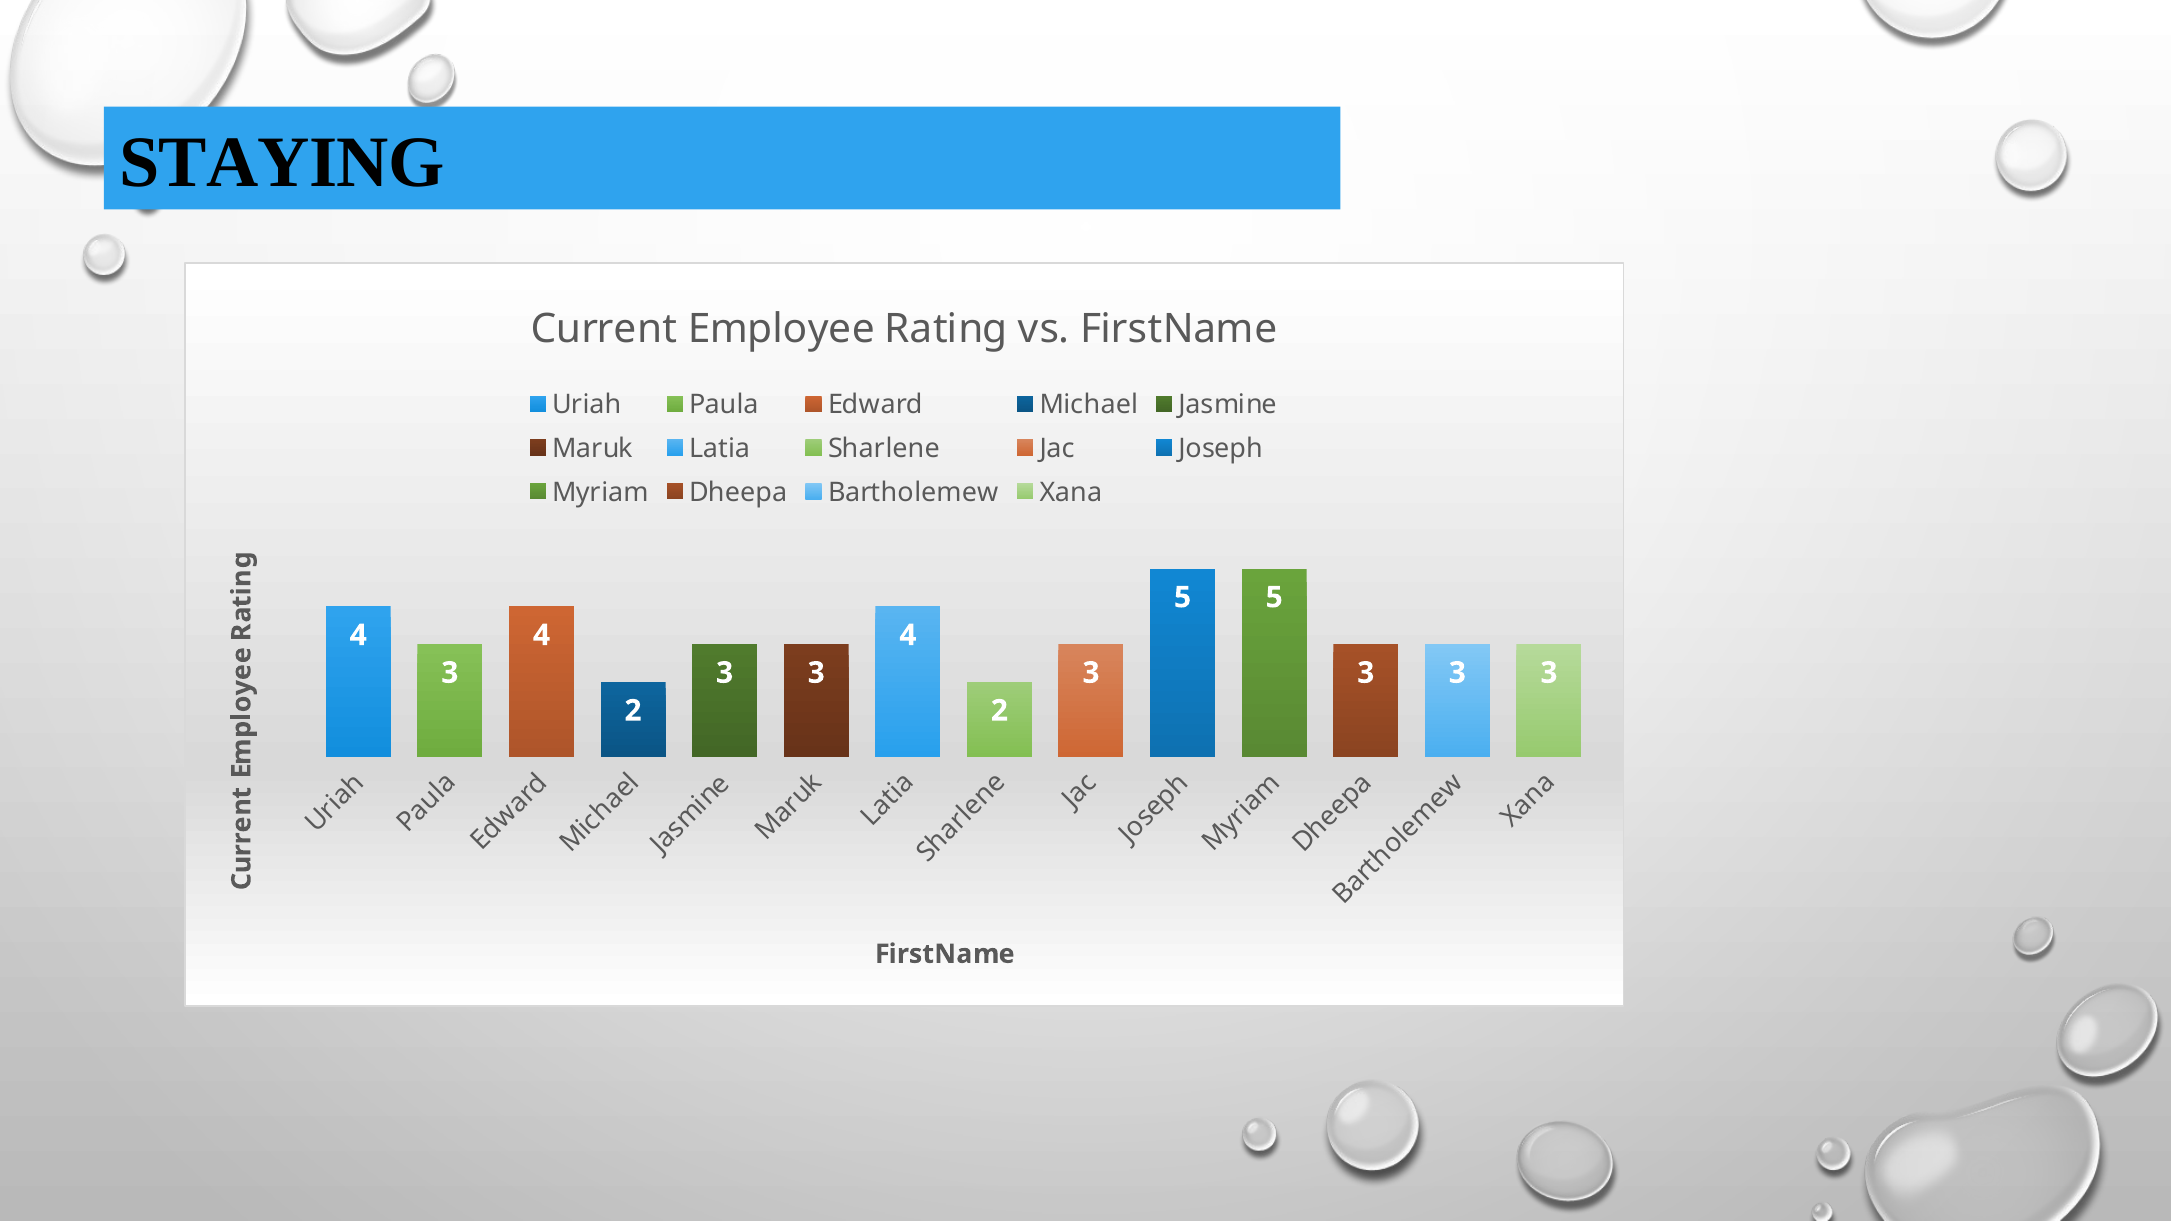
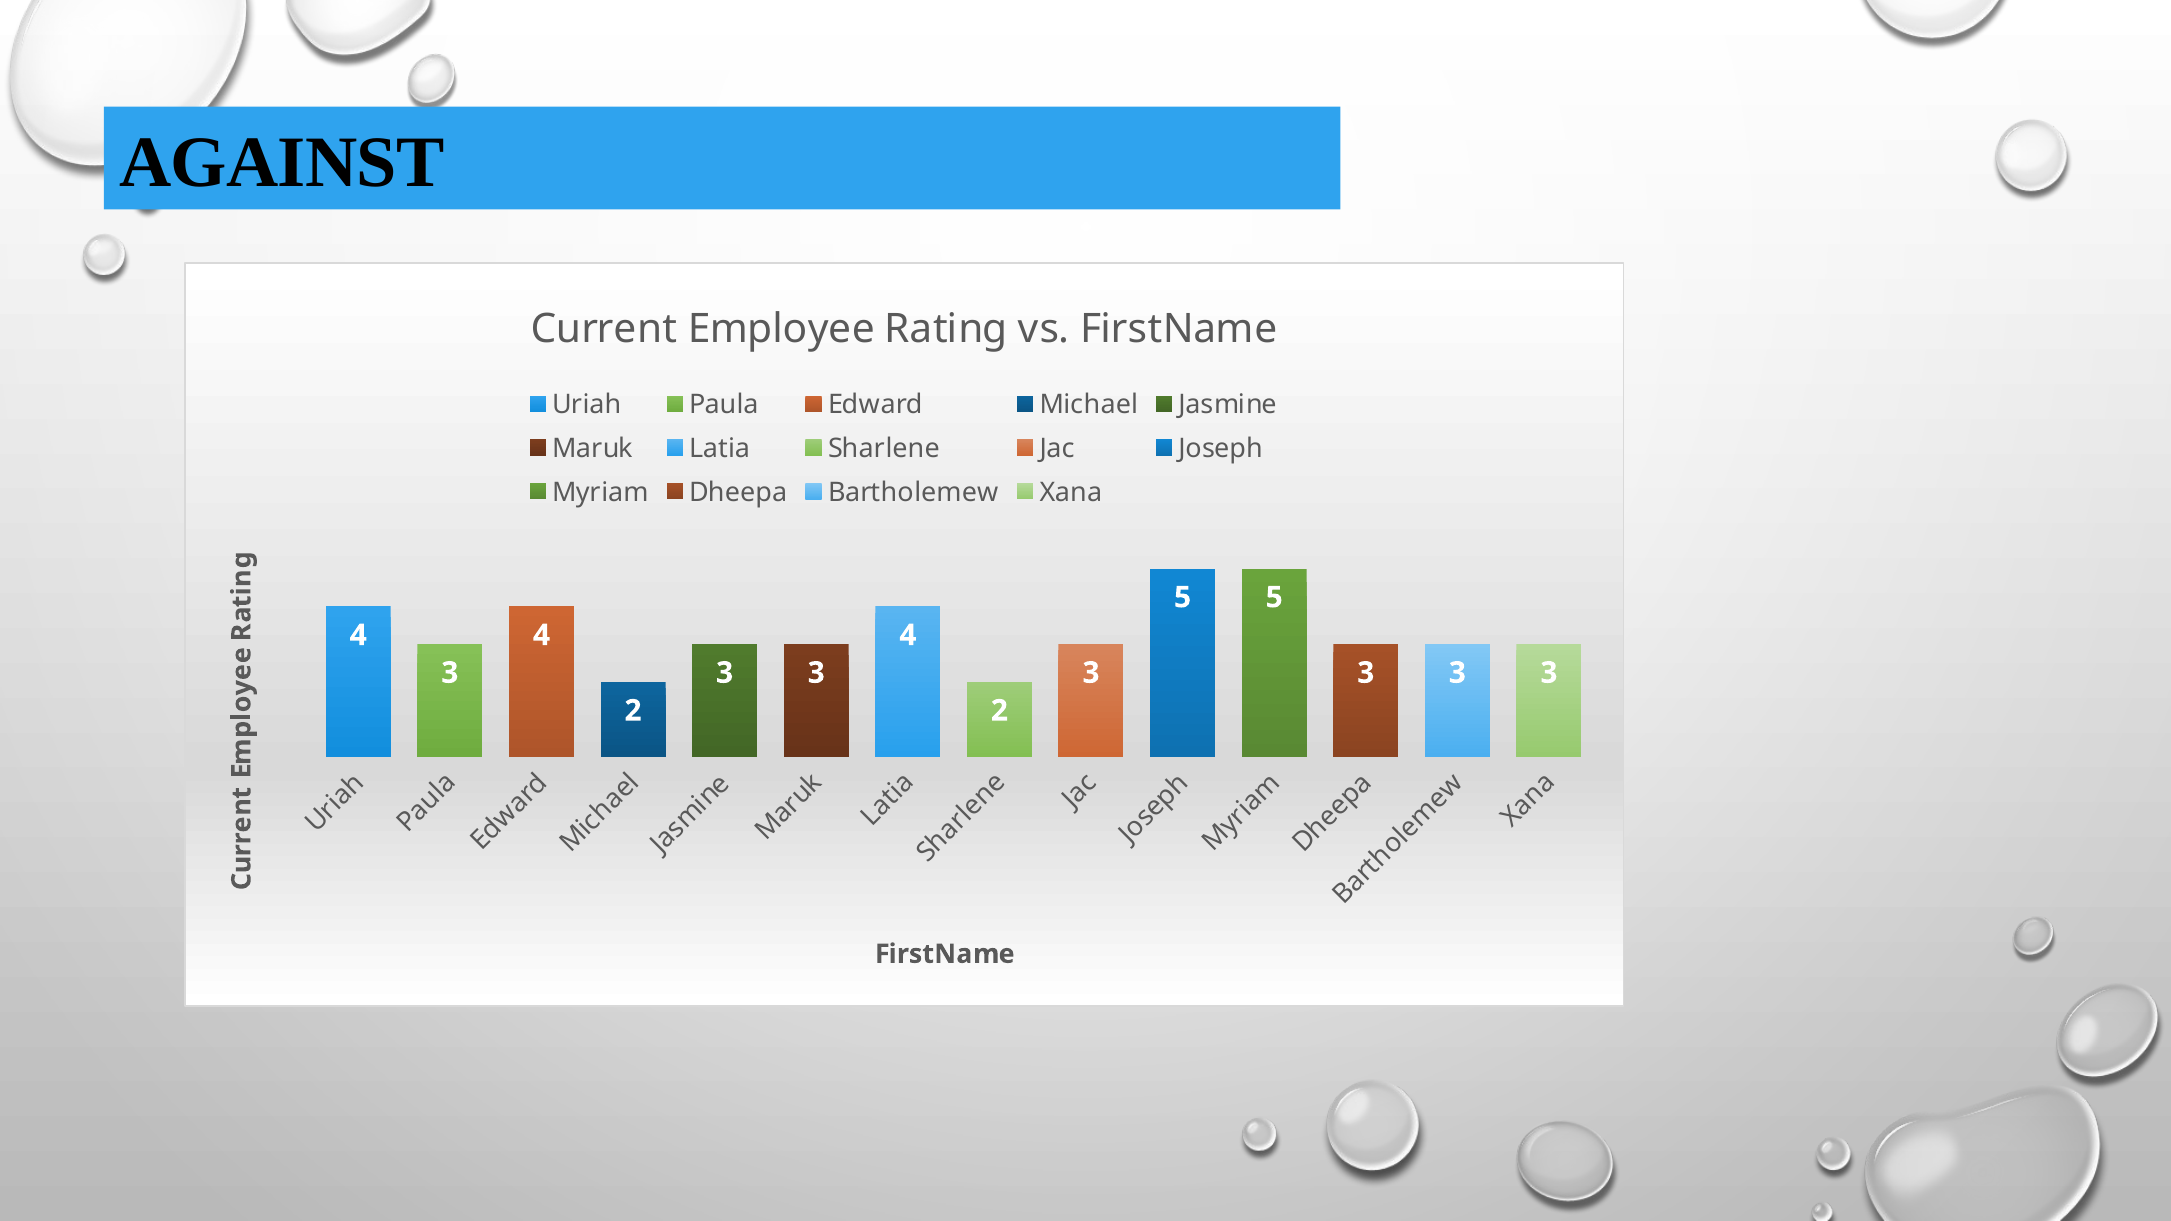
STAYING: STAYING -> AGAINST
